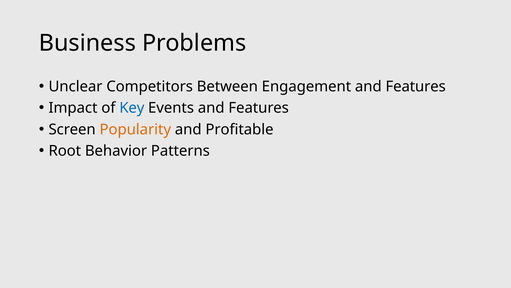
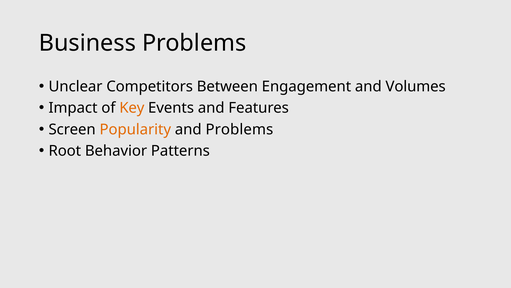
Engagement and Features: Features -> Volumes
Key colour: blue -> orange
and Profitable: Profitable -> Problems
